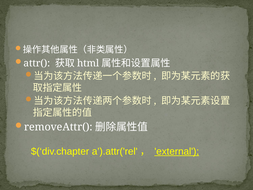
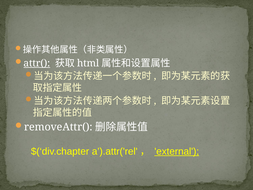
attr( underline: none -> present
